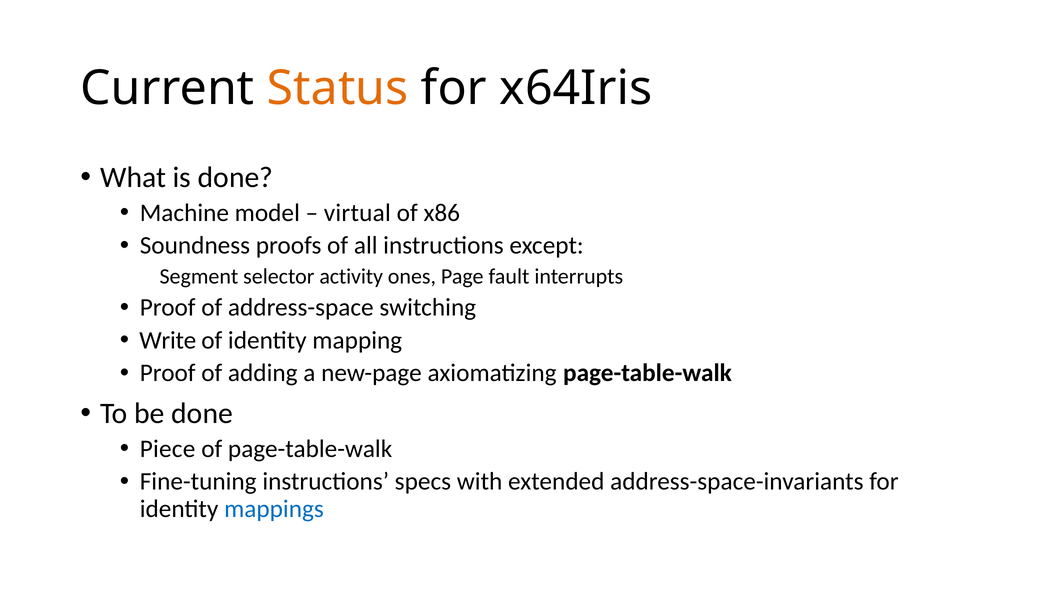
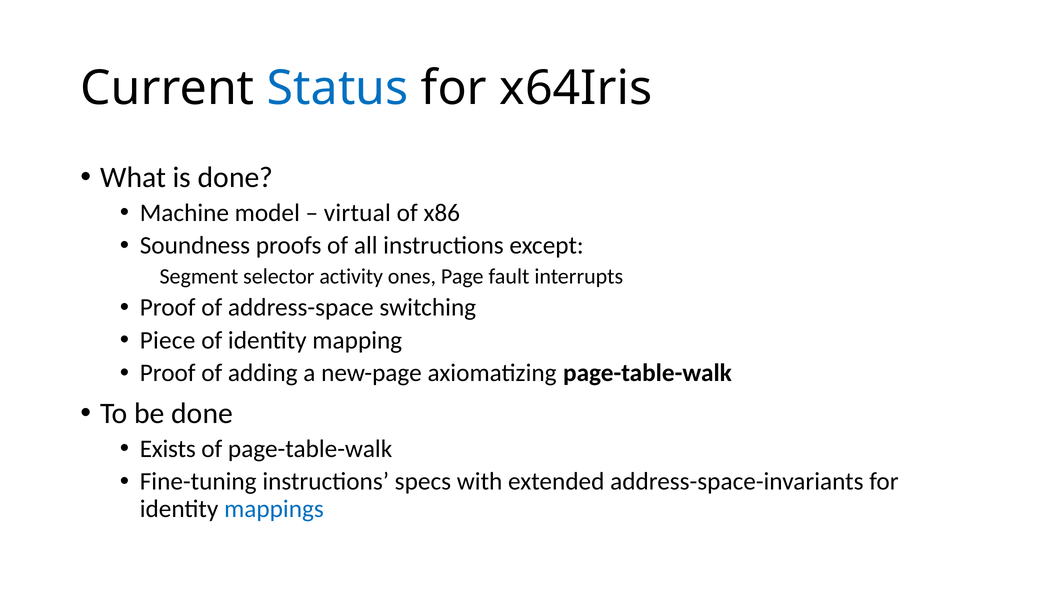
Status colour: orange -> blue
Write: Write -> Piece
Piece: Piece -> Exists
